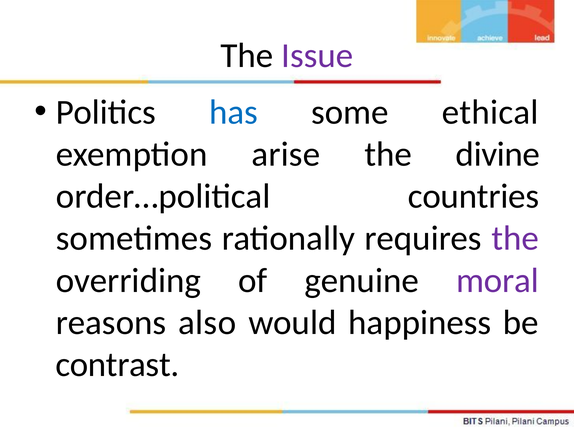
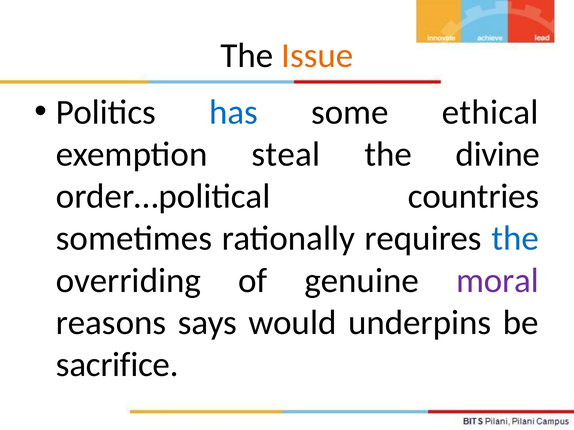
Issue colour: purple -> orange
arise: arise -> steal
the at (515, 239) colour: purple -> blue
also: also -> says
happiness: happiness -> underpins
contrast: contrast -> sacrifice
